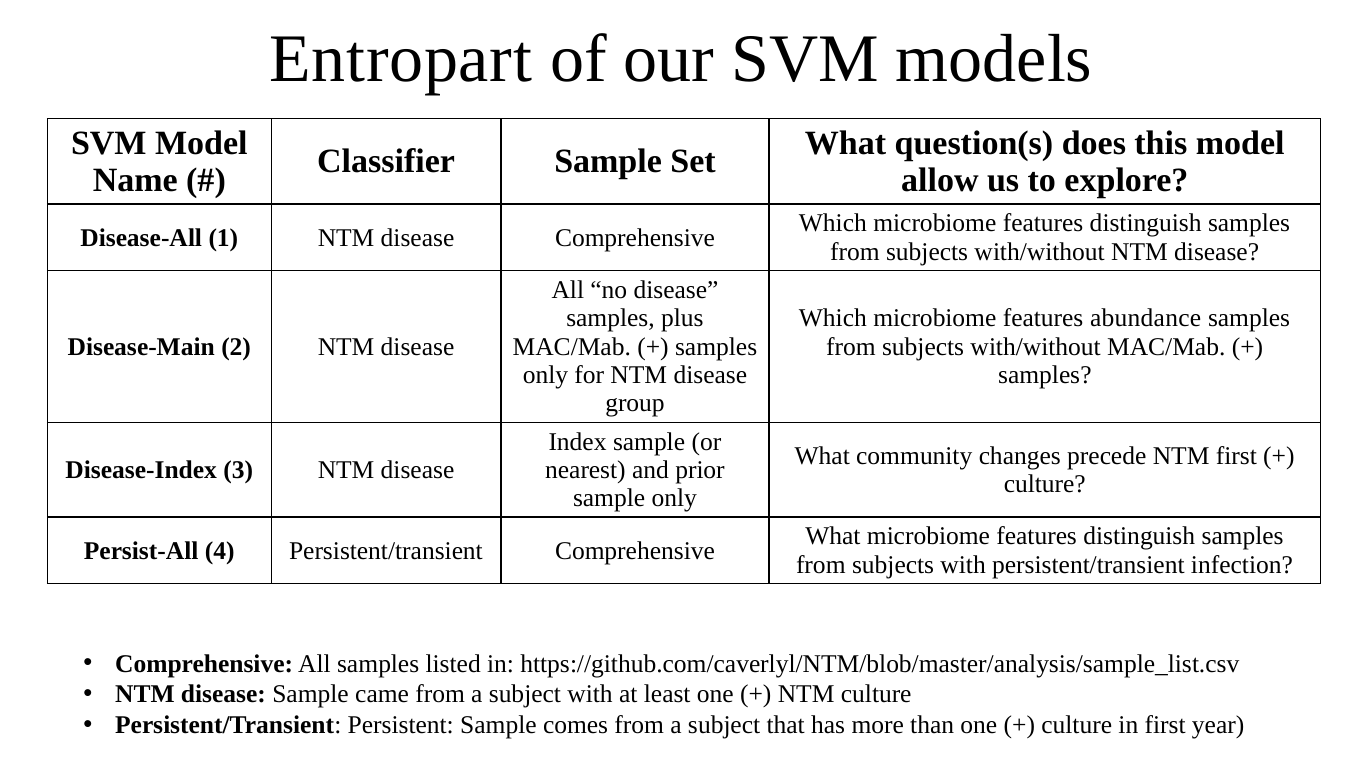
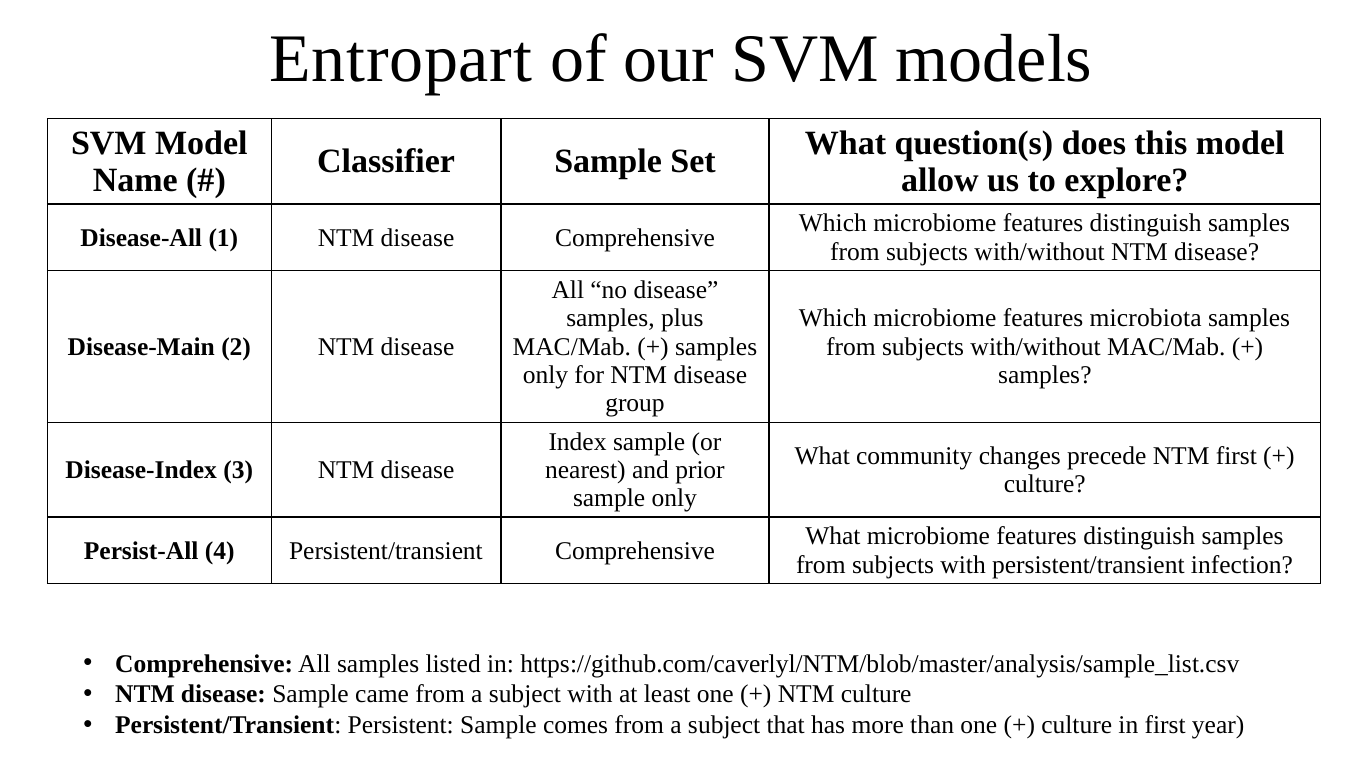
abundance: abundance -> microbiota
